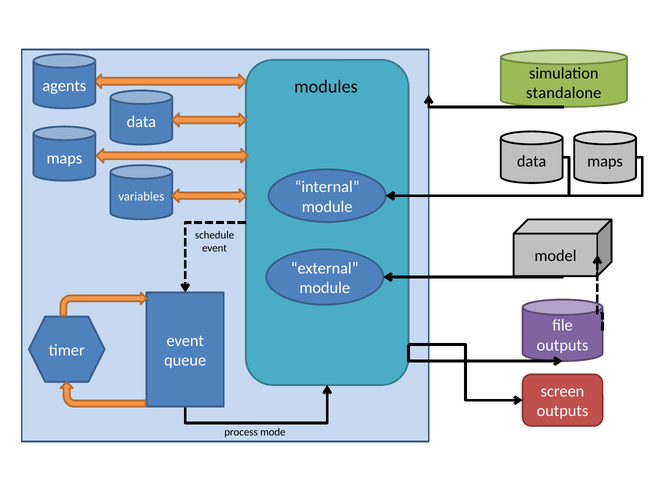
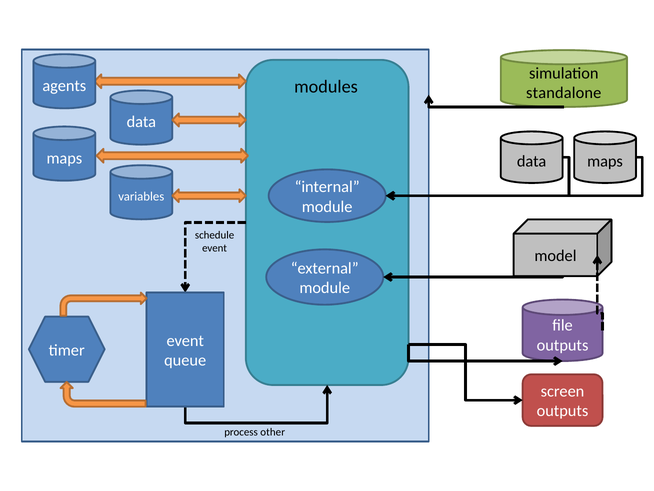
mode: mode -> other
